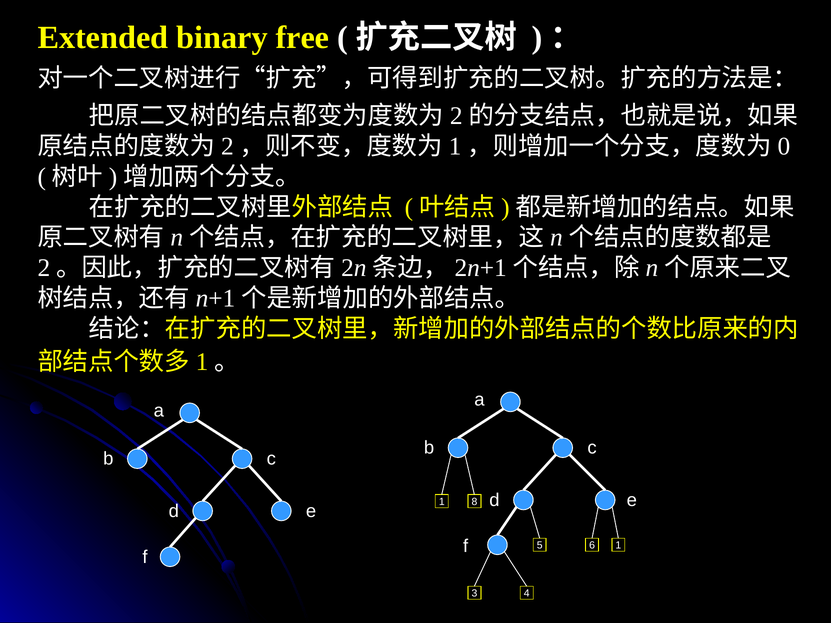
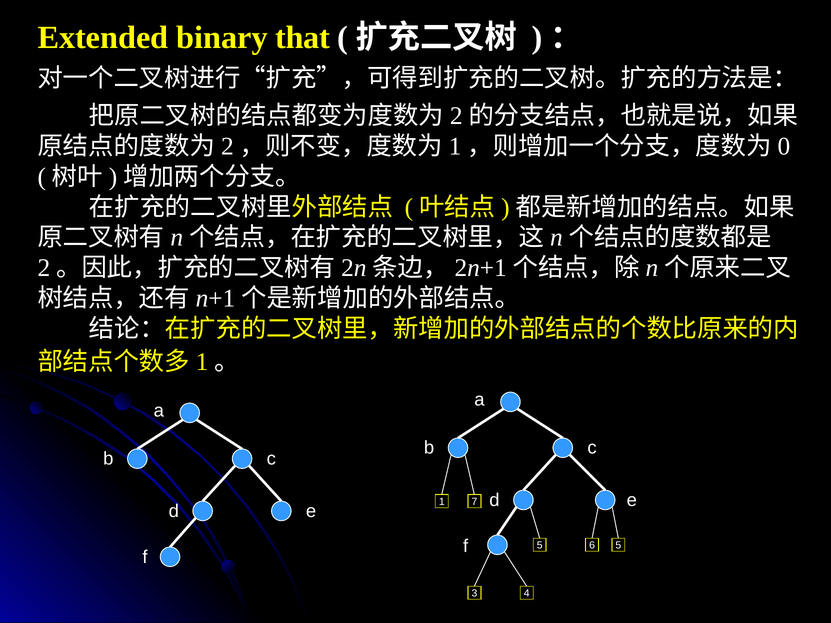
free: free -> that
8: 8 -> 7
6 1: 1 -> 5
